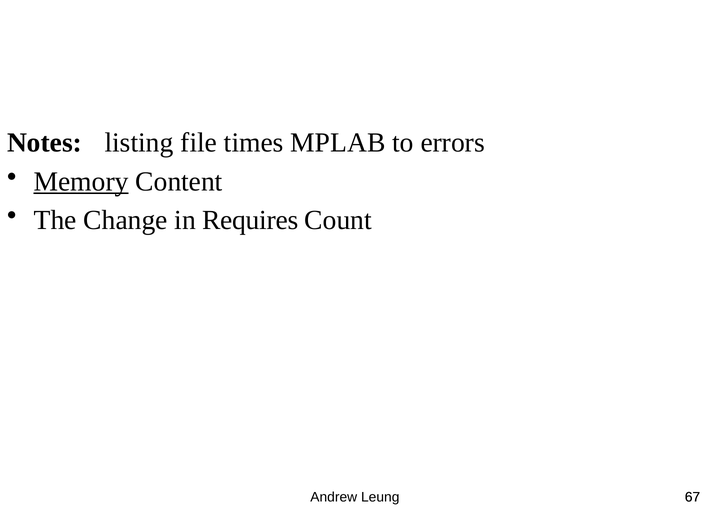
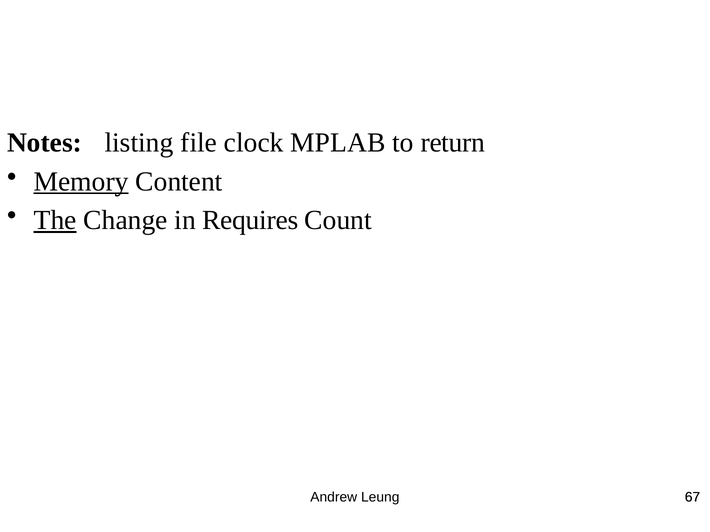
times: times -> clock
errors: errors -> return
The underline: none -> present
